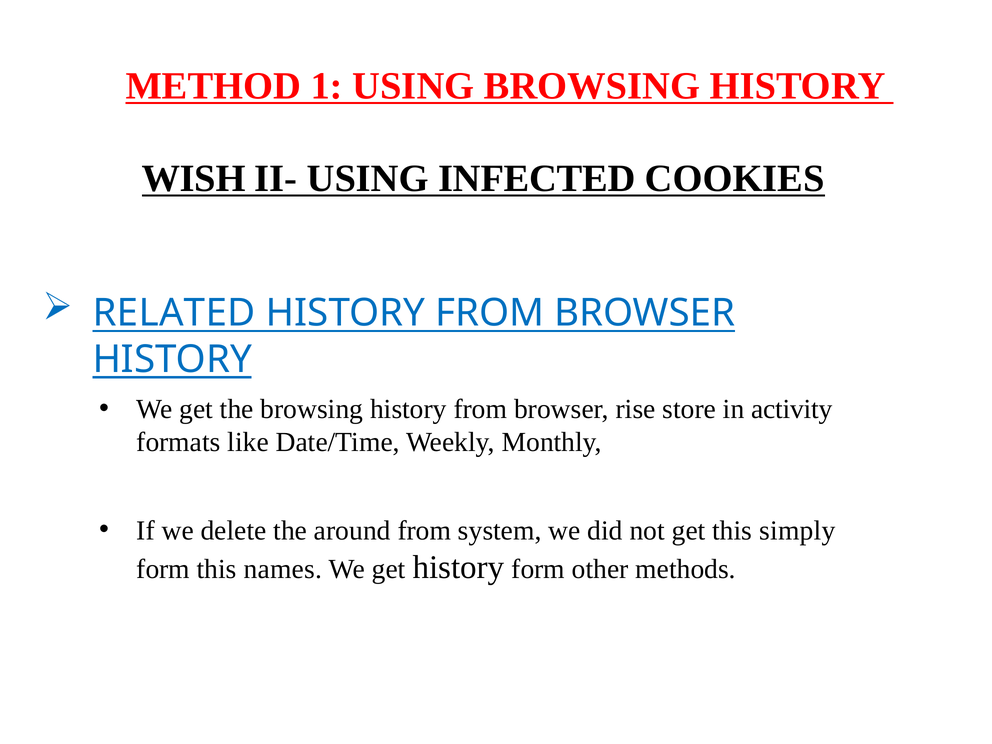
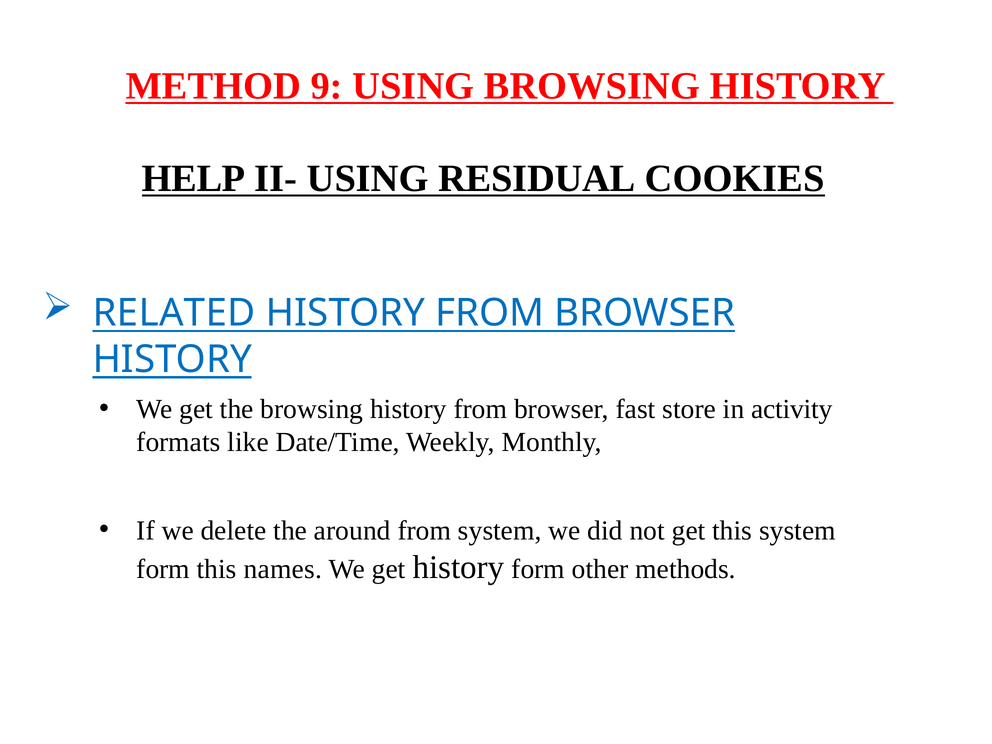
1: 1 -> 9
WISH: WISH -> HELP
INFECTED: INFECTED -> RESIDUAL
rise: rise -> fast
this simply: simply -> system
